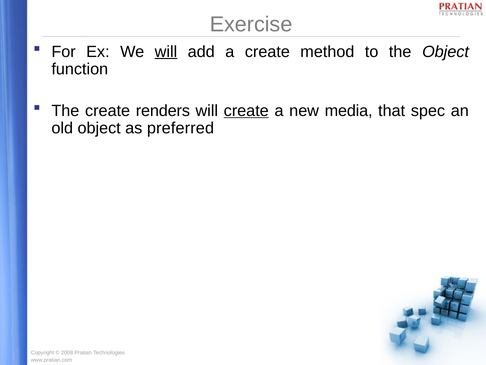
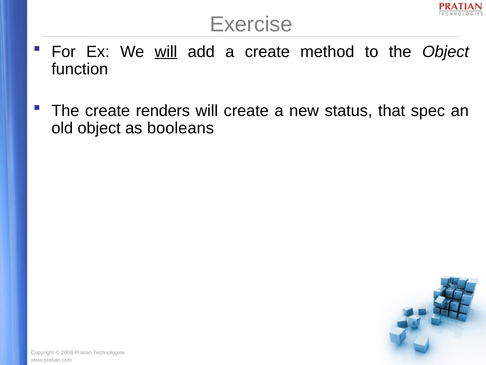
create at (246, 111) underline: present -> none
media: media -> status
preferred: preferred -> booleans
